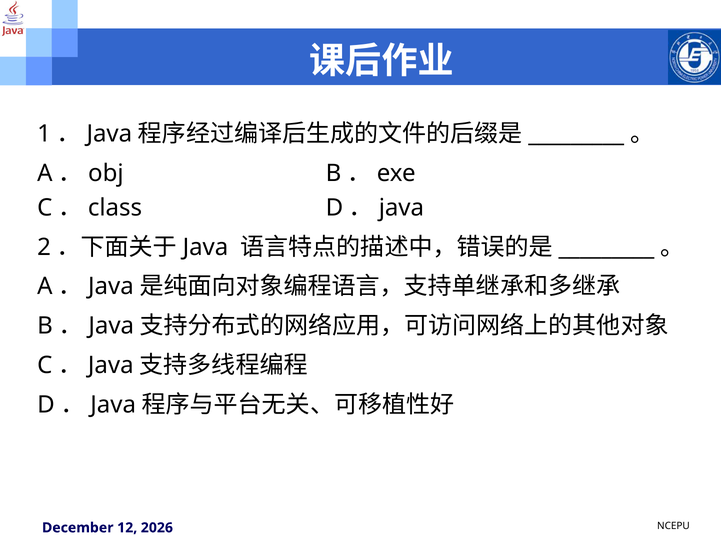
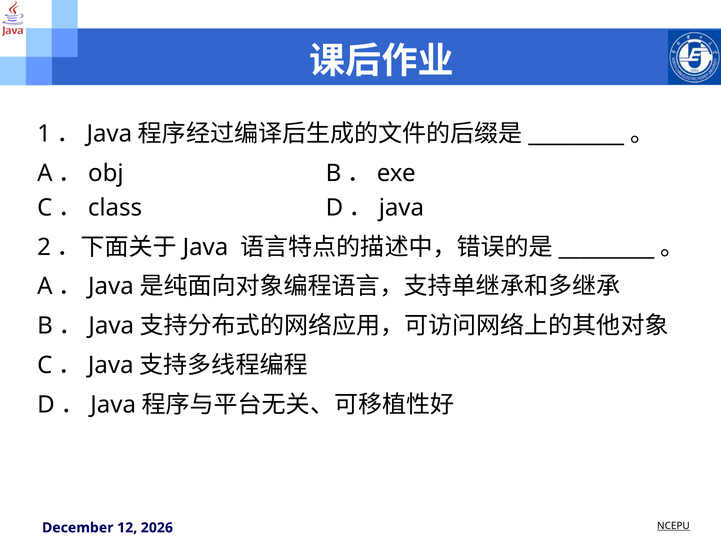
NCEPU underline: none -> present
